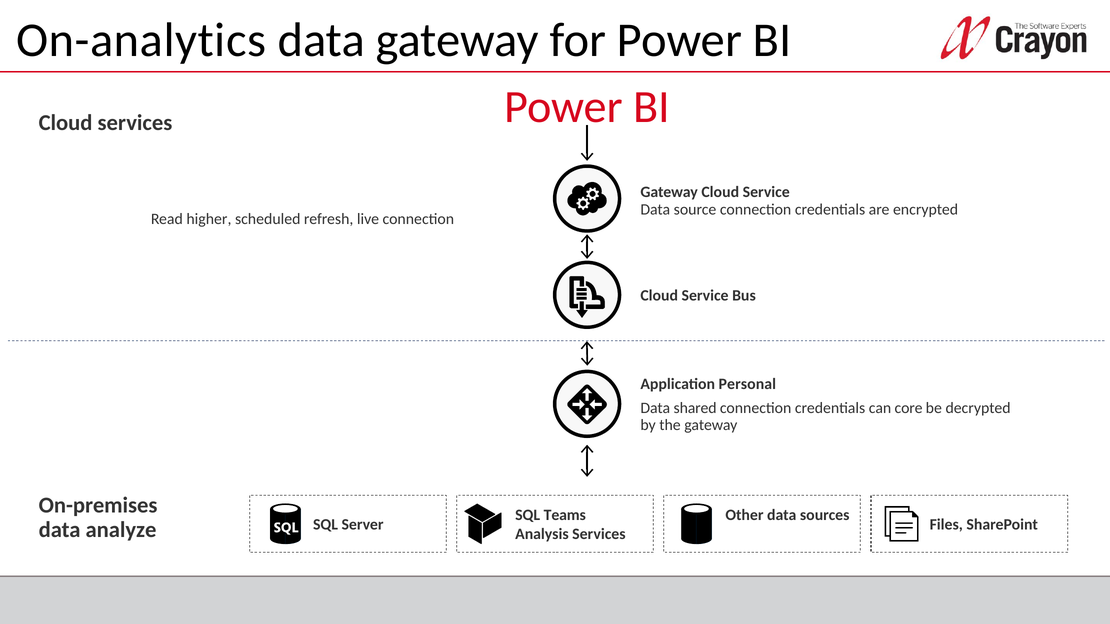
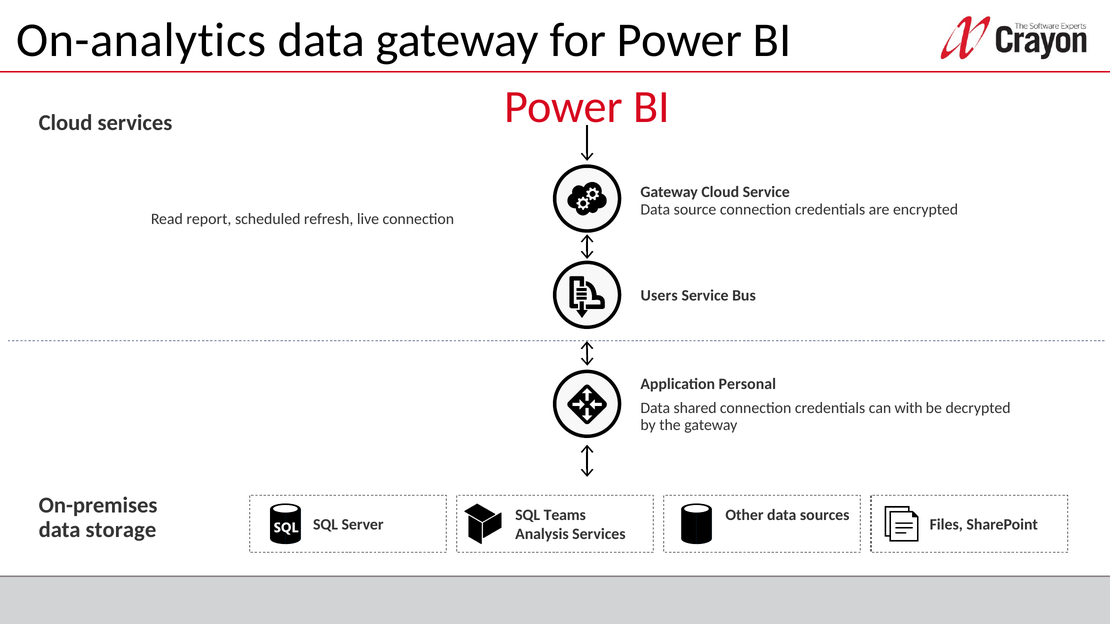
higher: higher -> report
Cloud at (659, 296): Cloud -> Users
core: core -> with
analyze: analyze -> storage
